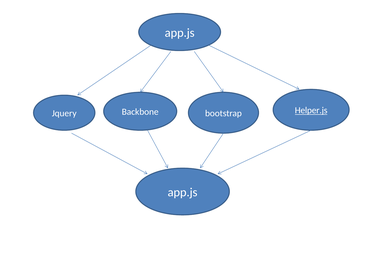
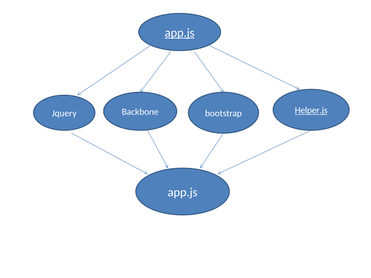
app.js at (180, 33) underline: none -> present
